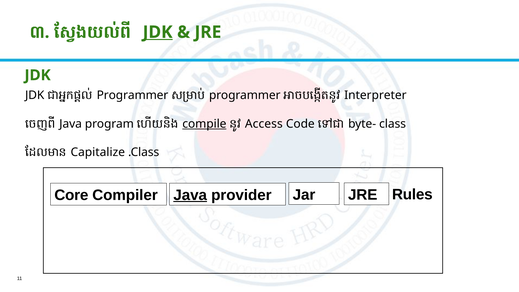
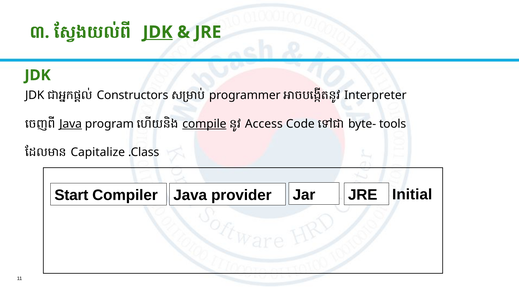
Programmer at (132, 95): Programmer -> Constructors
Java at (71, 124) underline: none -> present
class: class -> tools
Core: Core -> Start
Java at (190, 195) underline: present -> none
Rules: Rules -> Initial
